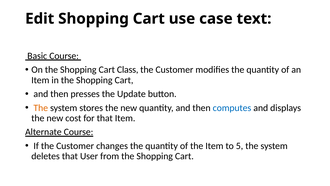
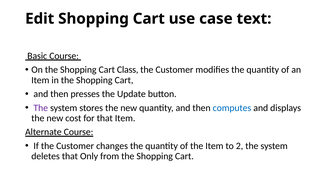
The at (41, 108) colour: orange -> purple
5: 5 -> 2
User: User -> Only
